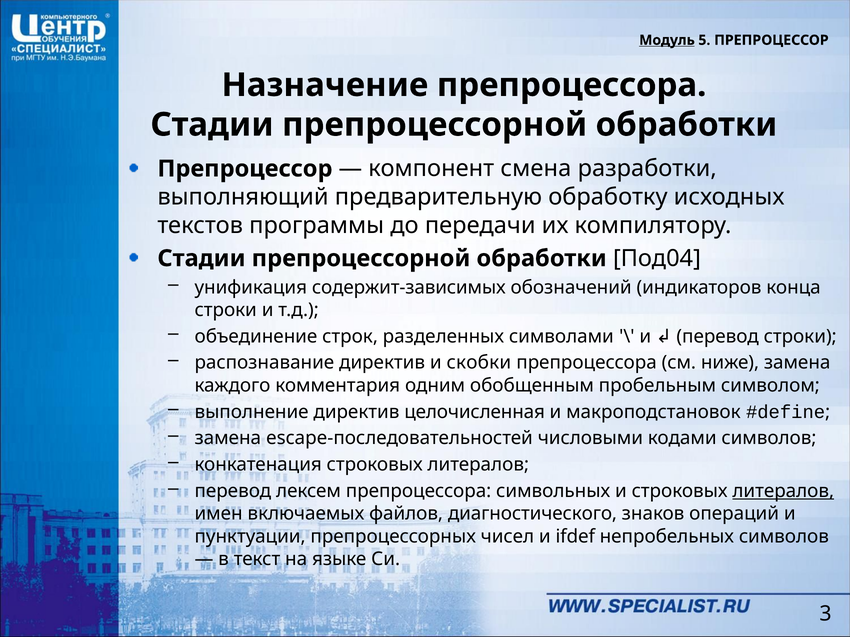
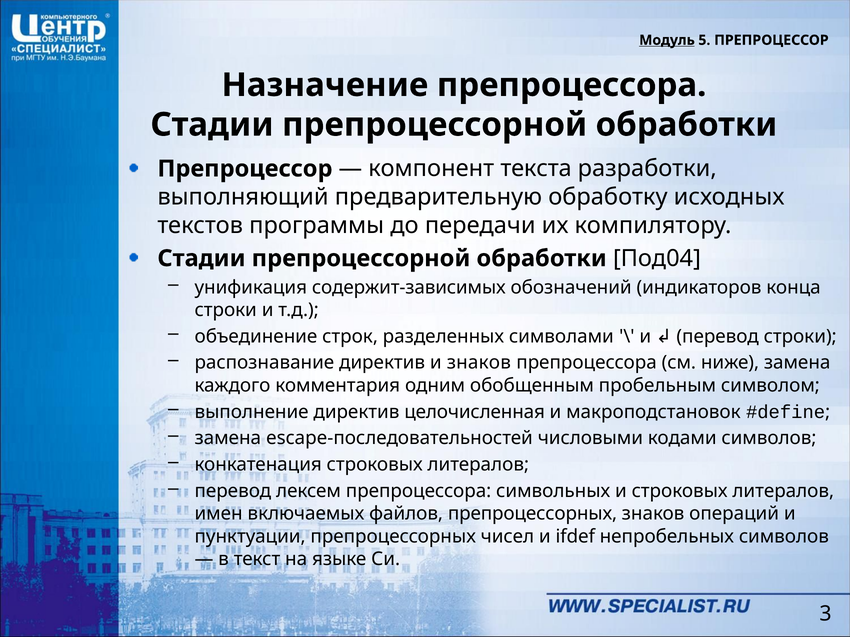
смена: смена -> текста
и скобки: скобки -> знаков
литералов at (783, 491) underline: present -> none
файлов диагностического: диагностического -> препроцессорных
